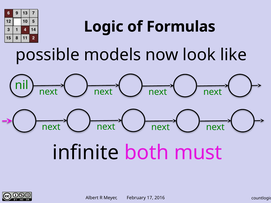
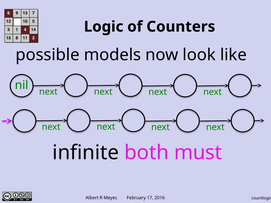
Formulas: Formulas -> Counters
